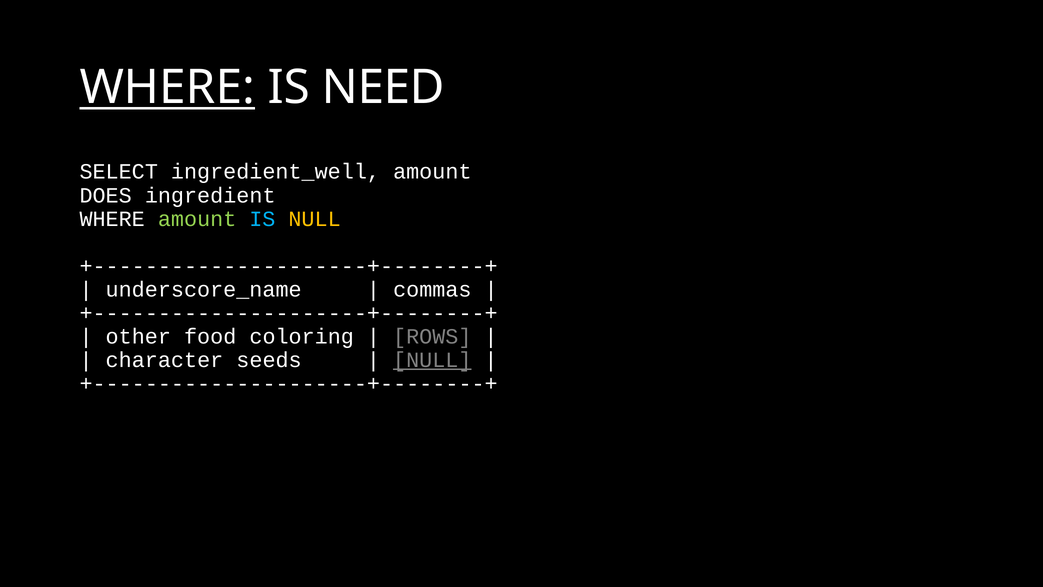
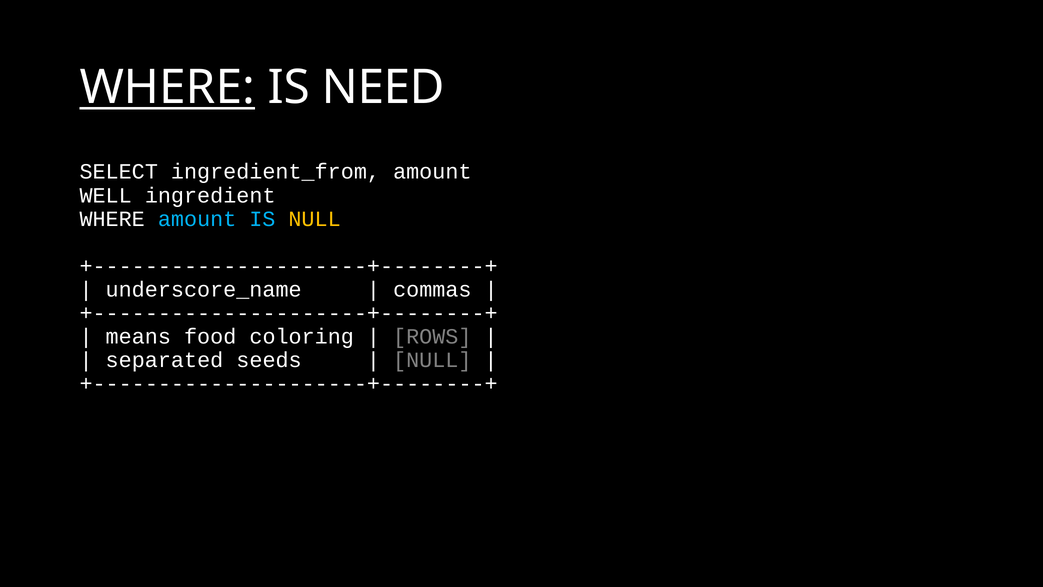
ingredient_well: ingredient_well -> ingredient_from
DOES: DOES -> WELL
amount at (197, 219) colour: light green -> light blue
other: other -> means
character: character -> separated
NULL at (432, 360) underline: present -> none
